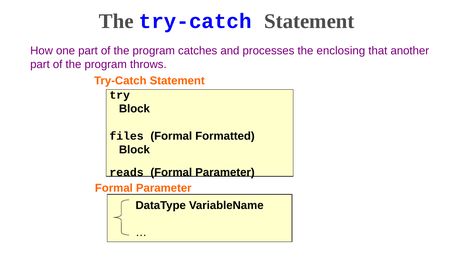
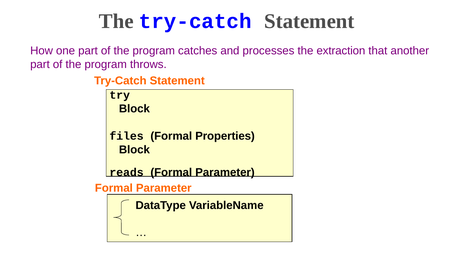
enclosing: enclosing -> extraction
Formatted: Formatted -> Properties
